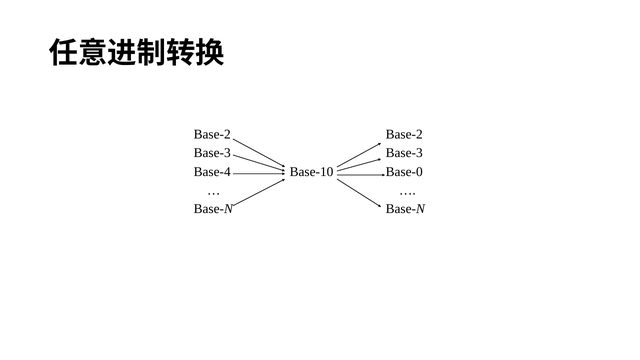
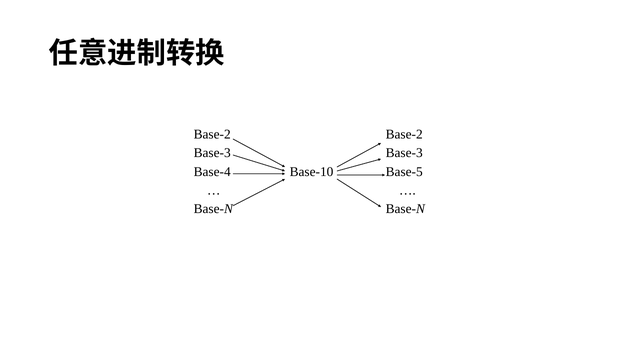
Base-0: Base-0 -> Base-5
